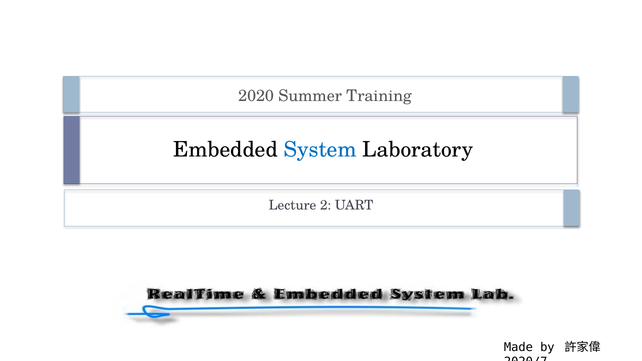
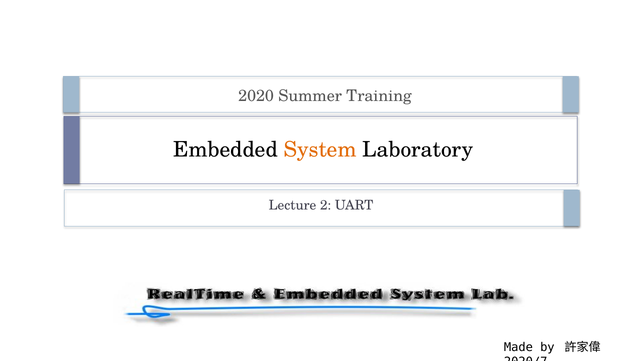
System colour: blue -> orange
